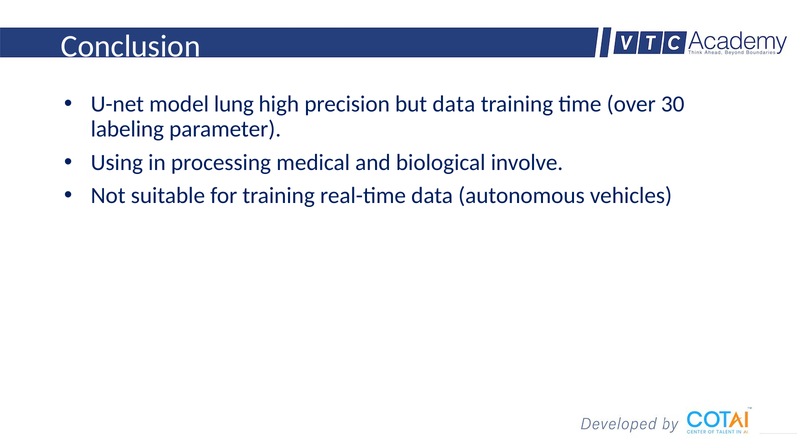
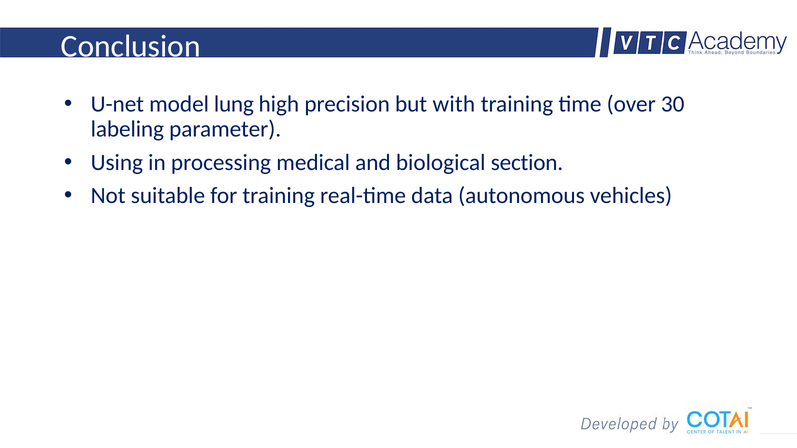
but data: data -> with
involve: involve -> section
